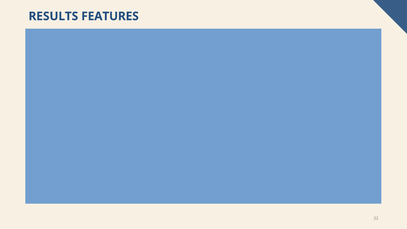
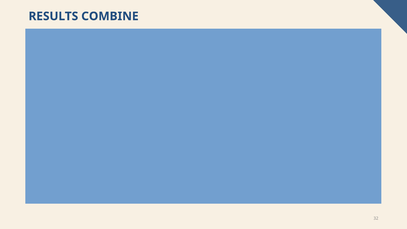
FEATURES: FEATURES -> COMBINE
